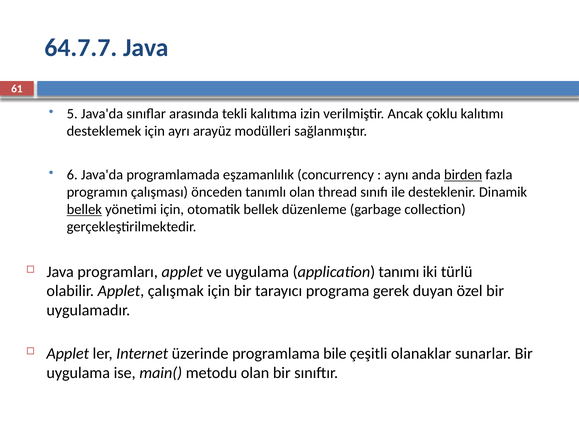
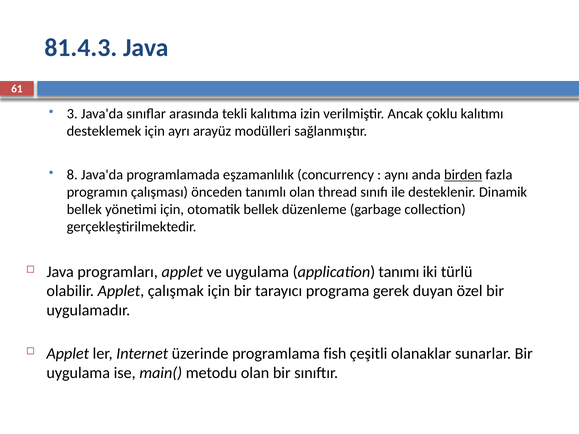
64.7.7: 64.7.7 -> 81.4.3
5: 5 -> 3
6: 6 -> 8
bellek at (84, 210) underline: present -> none
bile: bile -> fish
